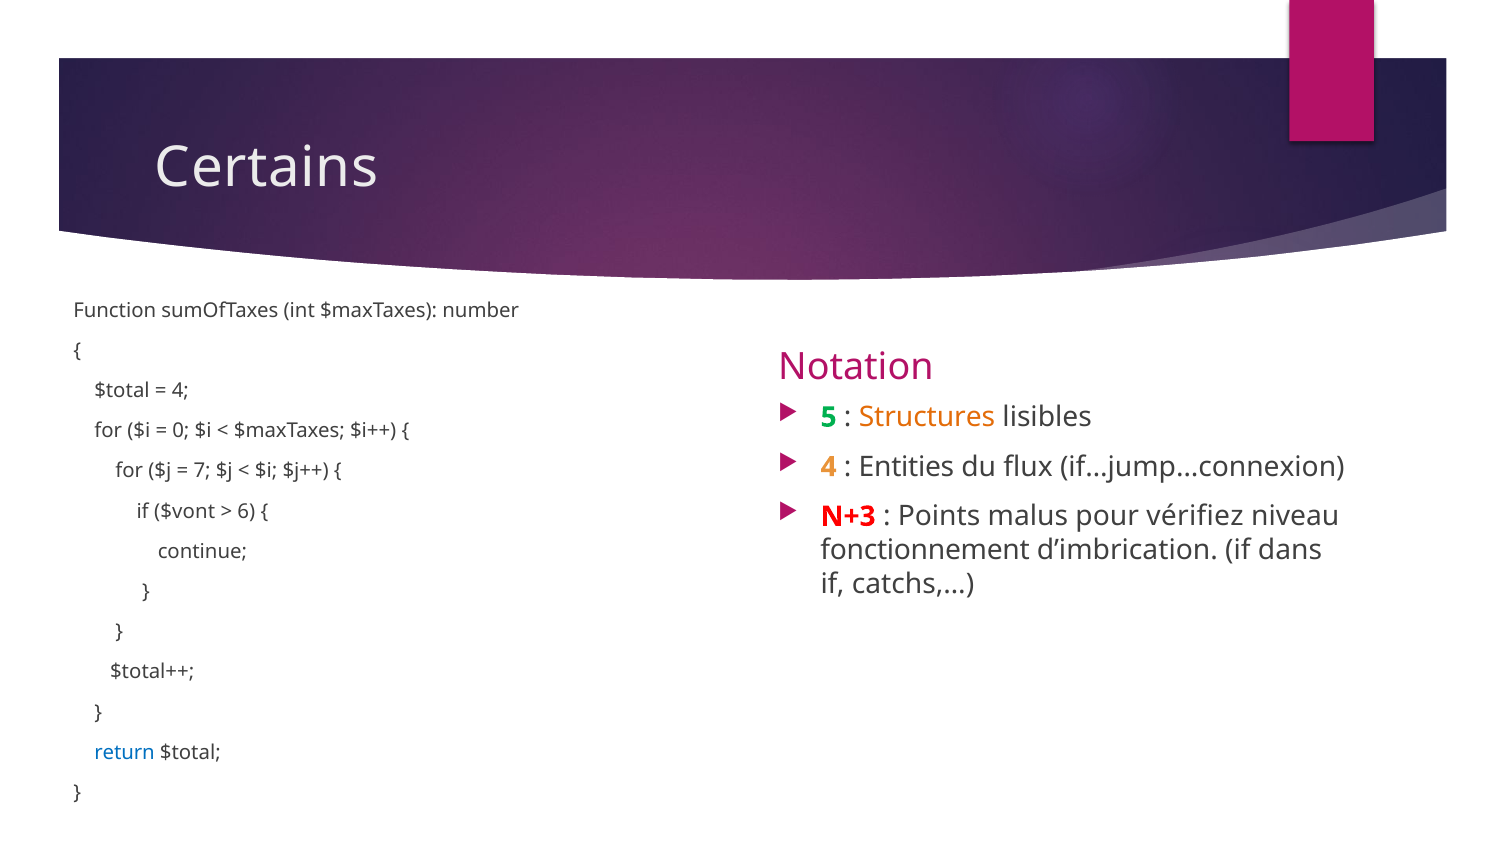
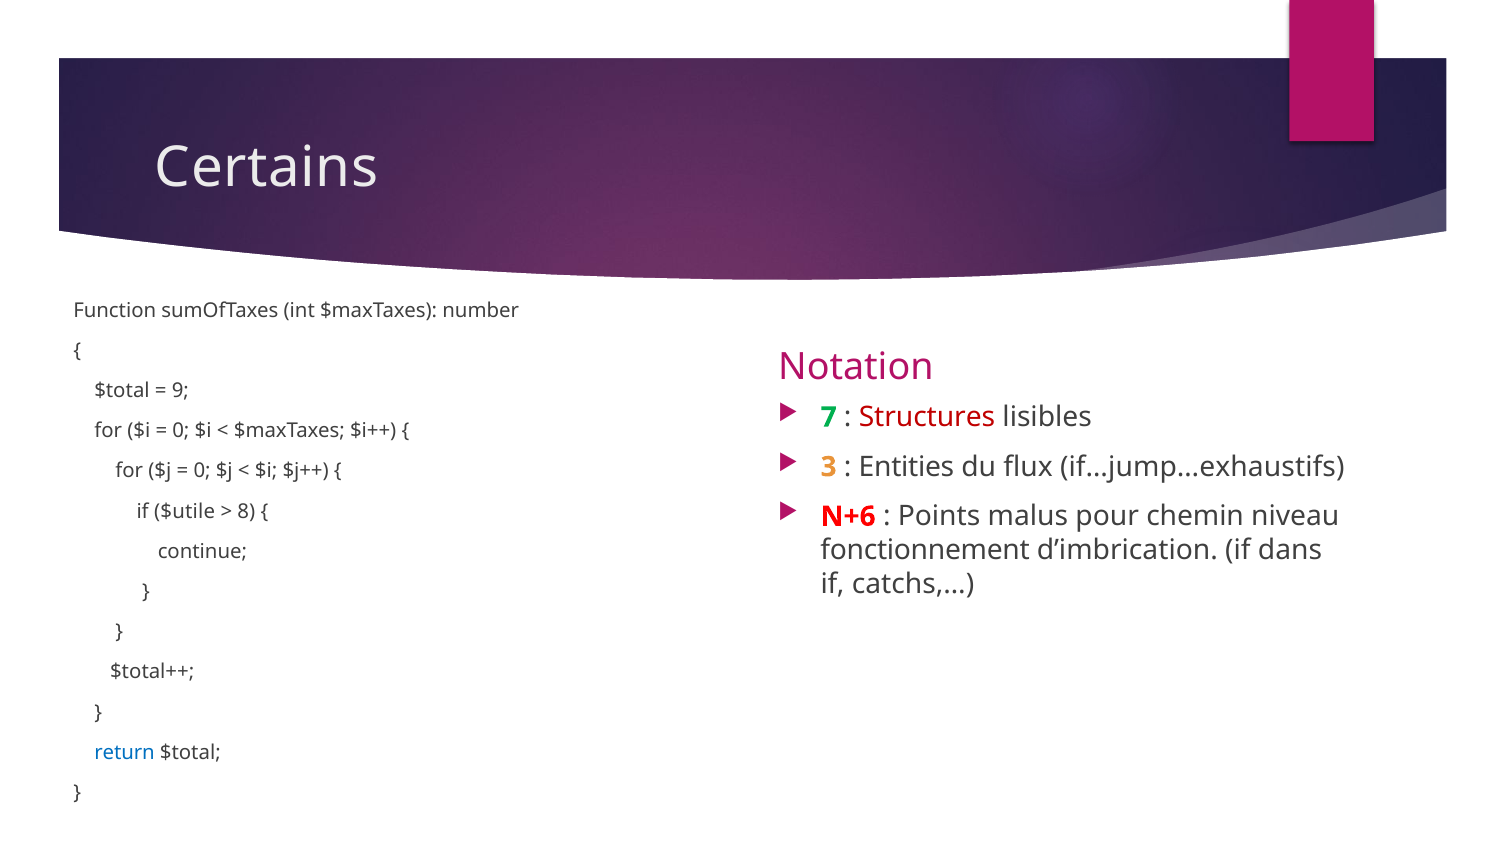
4 at (180, 391): 4 -> 9
5: 5 -> 7
Structures colour: orange -> red
4 at (829, 467): 4 -> 3
if…jump…connexion: if…jump…connexion -> if…jump…exhaustifs
7 at (202, 471): 7 -> 0
N+3: N+3 -> N+6
vérifiez: vérifiez -> chemin
$vont: $vont -> $utile
6: 6 -> 8
